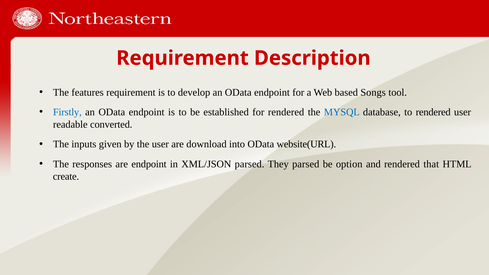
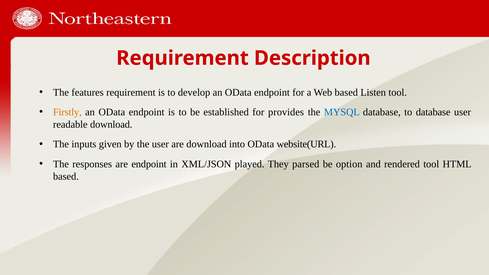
Songs: Songs -> Listen
Firstly colour: blue -> orange
for rendered: rendered -> provides
to rendered: rendered -> database
readable converted: converted -> download
XML/JSON parsed: parsed -> played
rendered that: that -> tool
create at (66, 176): create -> based
